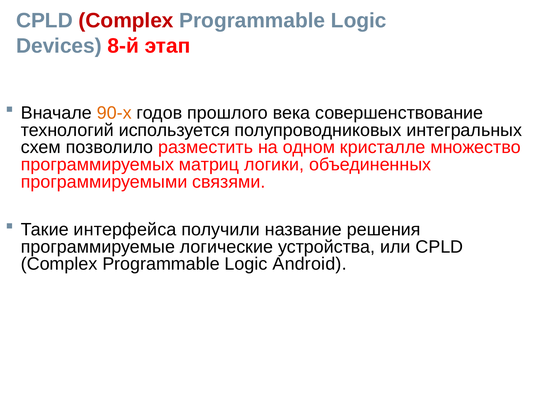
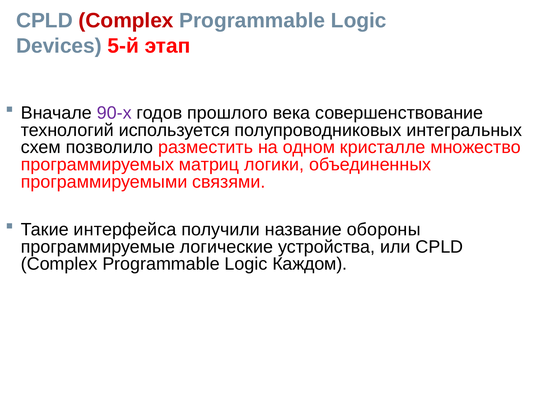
8-й: 8-й -> 5-й
90-х colour: orange -> purple
решения: решения -> обороны
Android: Android -> Каждом
